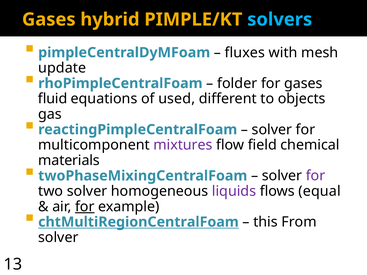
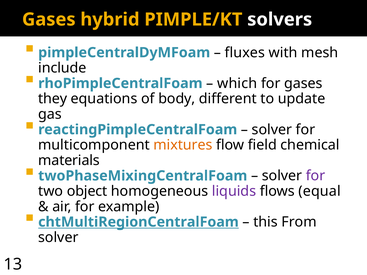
solvers colour: light blue -> white
update: update -> include
folder: folder -> which
fluid: fluid -> they
used: used -> body
objects: objects -> update
mixtures colour: purple -> orange
two solver: solver -> object
for at (85, 207) underline: present -> none
